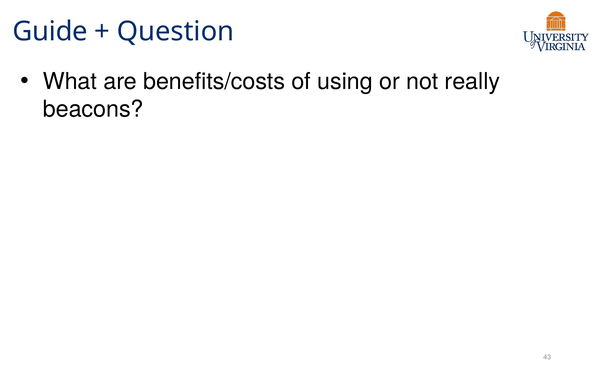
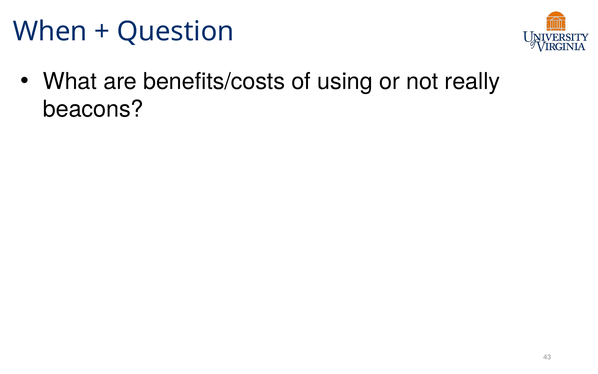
Guide: Guide -> When
